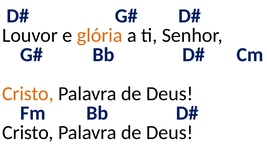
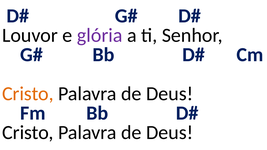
glória colour: orange -> purple
